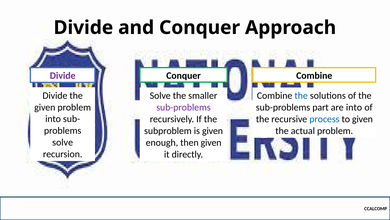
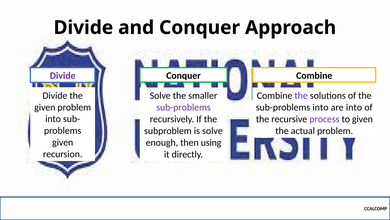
the at (301, 95) colour: blue -> purple
sub-problems part: part -> into
process colour: blue -> purple
is given: given -> solve
solve at (63, 142): solve -> given
then given: given -> using
